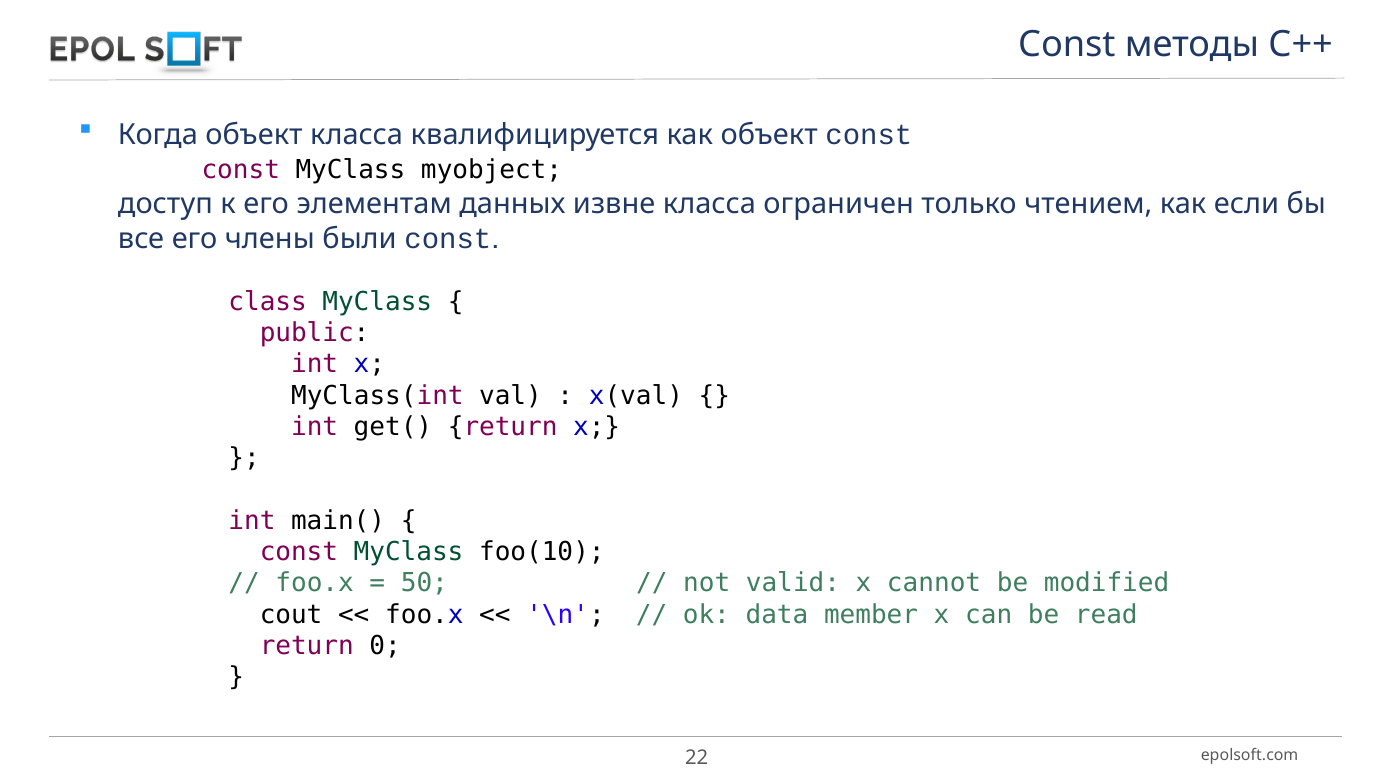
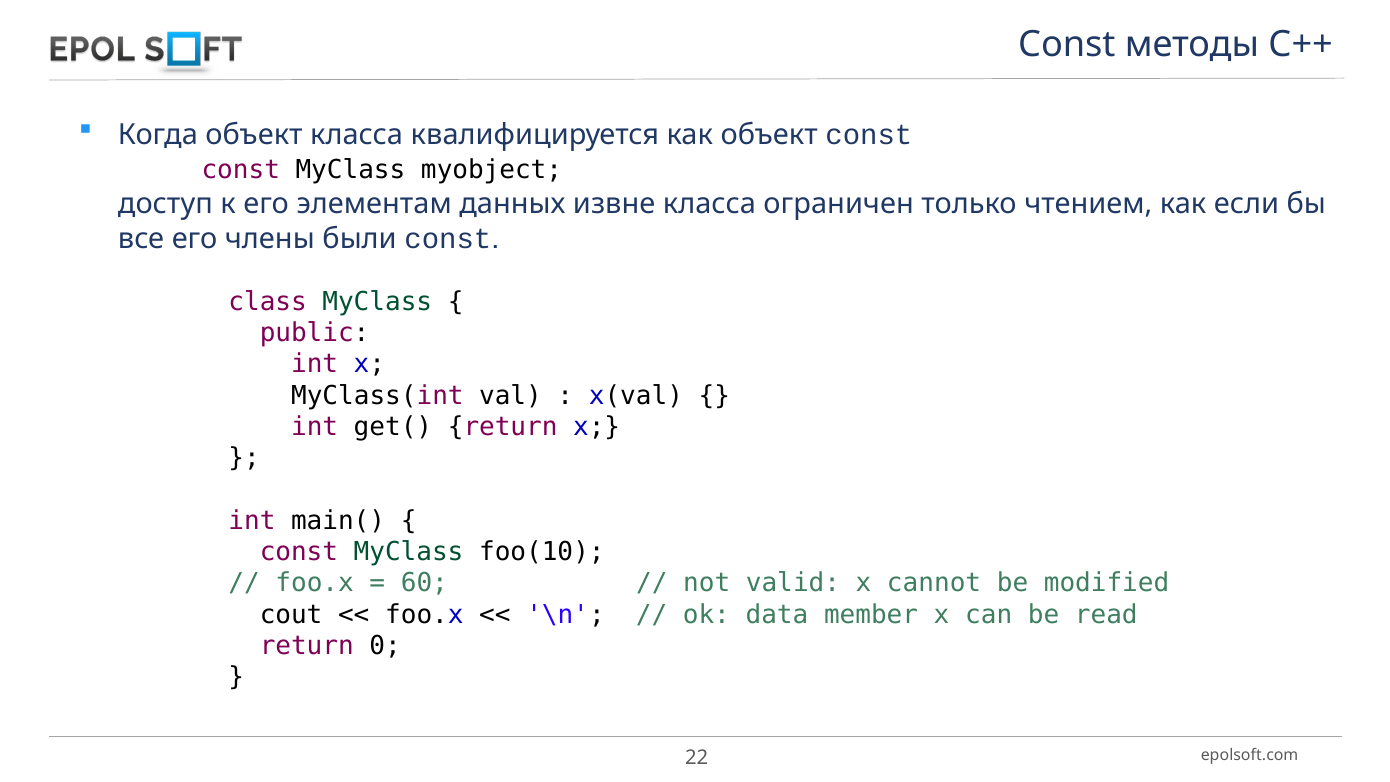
50: 50 -> 60
